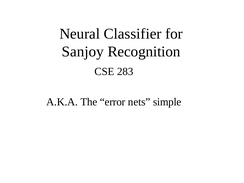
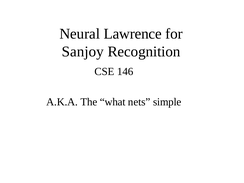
Classifier: Classifier -> Lawrence
283: 283 -> 146
error: error -> what
